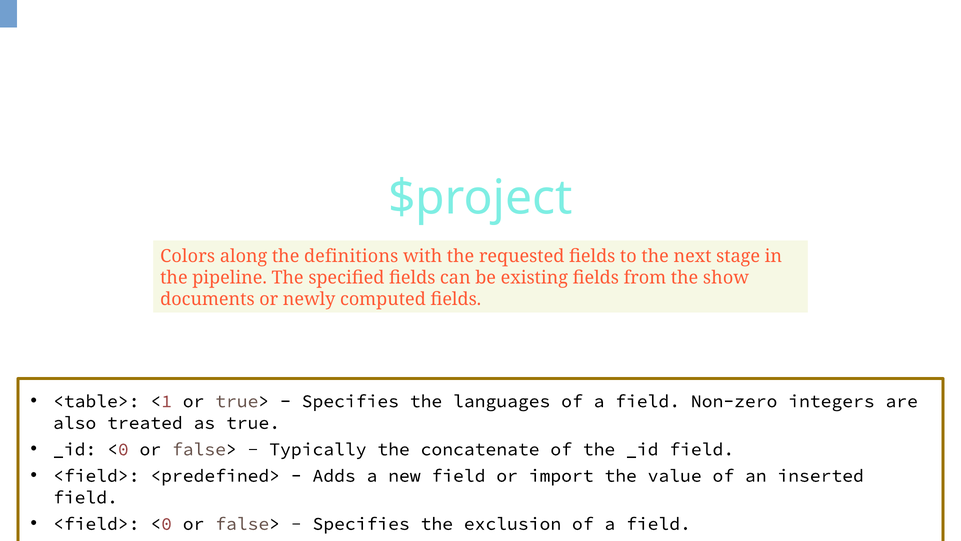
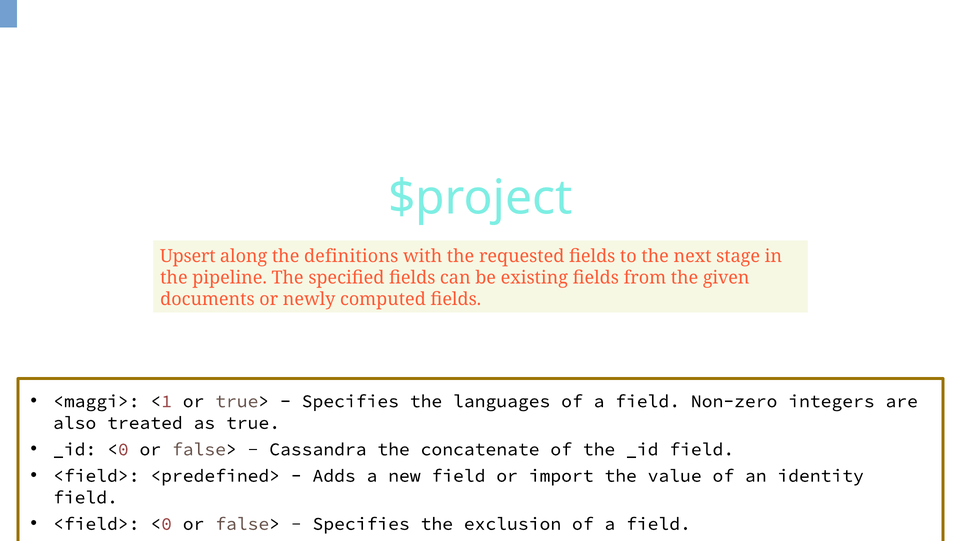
Colors: Colors -> Upsert
show: show -> given
<table>: <table> -> <maggi>
Typically: Typically -> Cassandra
inserted: inserted -> identity
